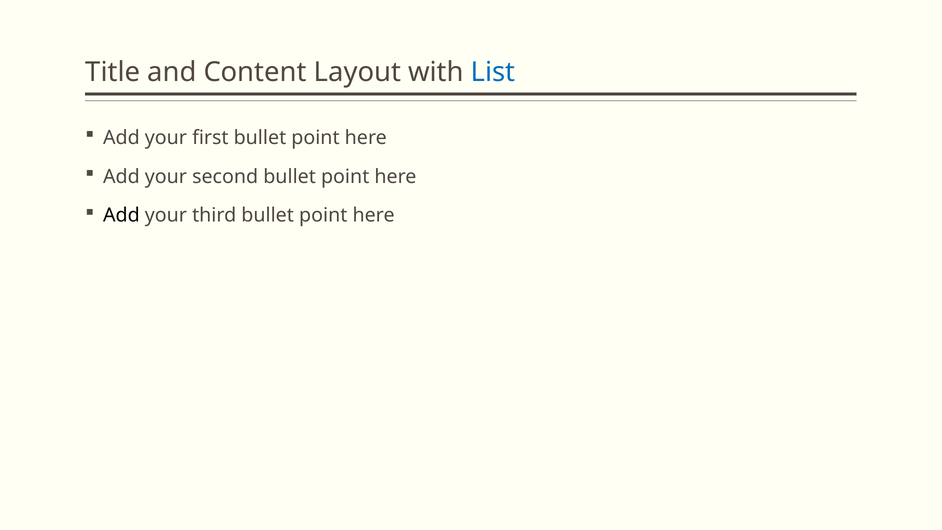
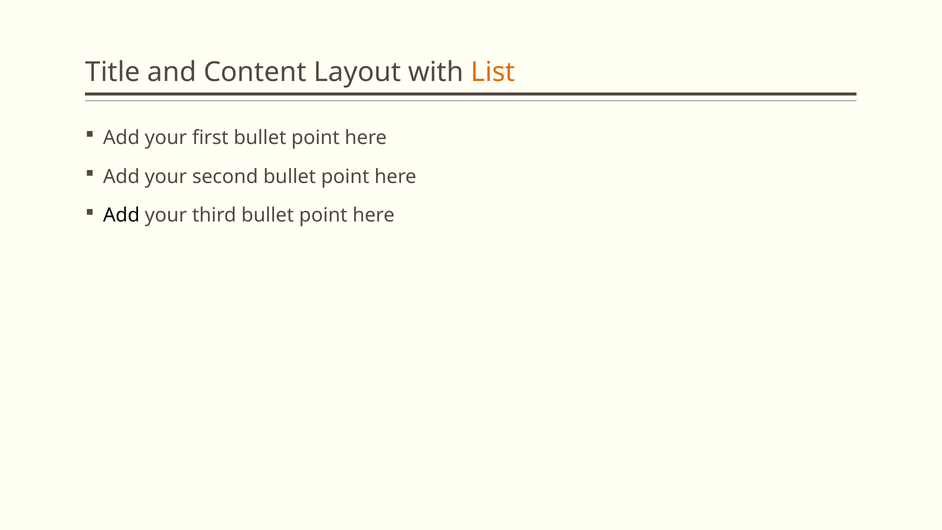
List colour: blue -> orange
